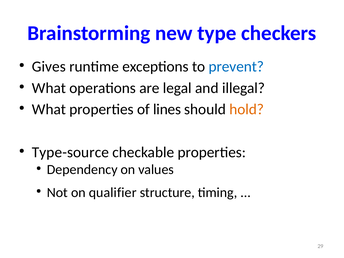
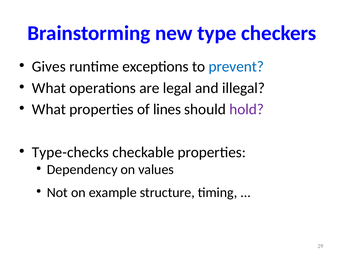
hold colour: orange -> purple
Type-source: Type-source -> Type-checks
qualifier: qualifier -> example
